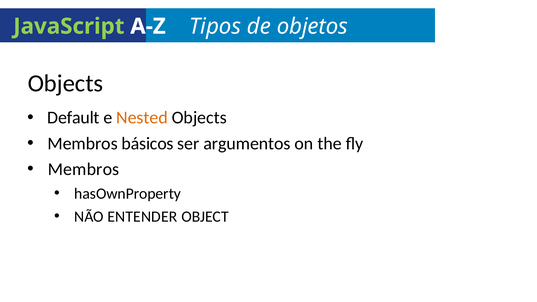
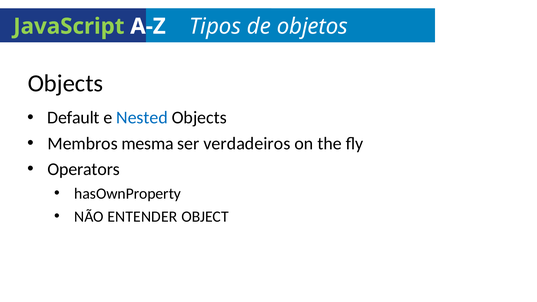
Nested colour: orange -> blue
básicos: básicos -> mesma
argumentos: argumentos -> verdadeiros
Membros at (83, 169): Membros -> Operators
